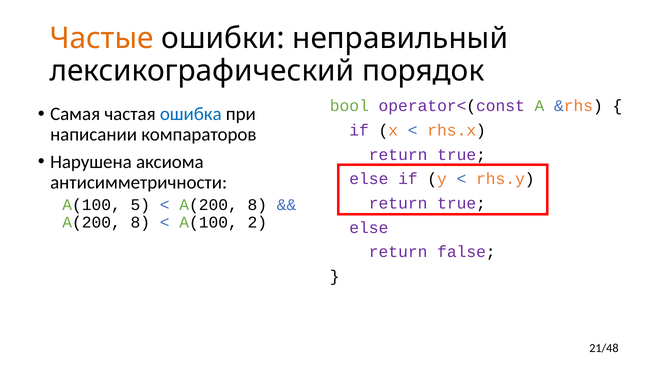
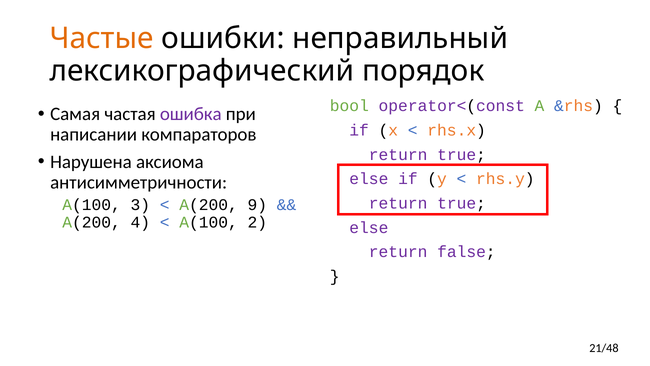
ошибка colour: blue -> purple
5: 5 -> 3
8 at (257, 205): 8 -> 9
8 at (140, 222): 8 -> 4
